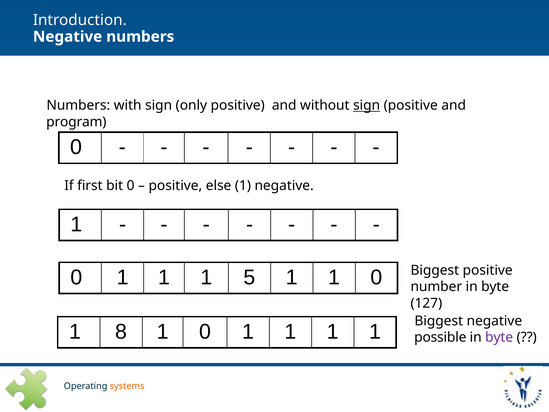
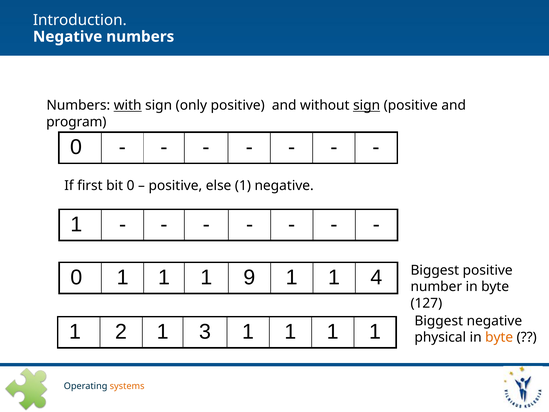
with underline: none -> present
5: 5 -> 9
1 1 0: 0 -> 4
8: 8 -> 2
0 at (205, 331): 0 -> 3
possible: possible -> physical
byte at (499, 337) colour: purple -> orange
